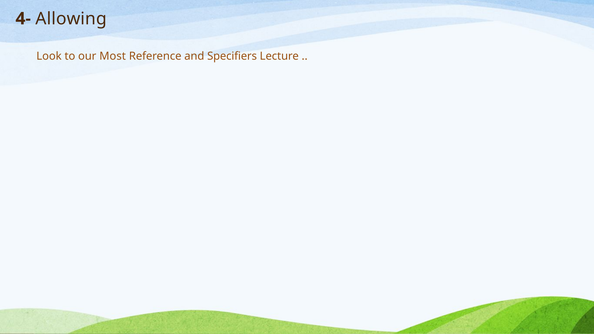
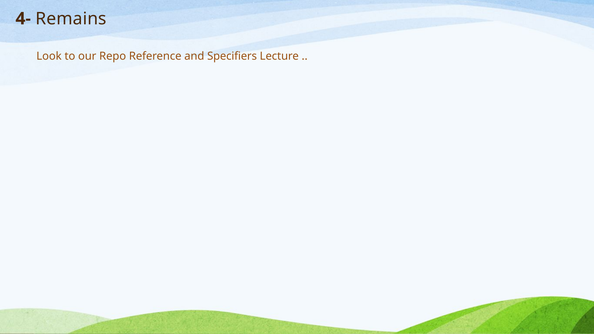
Allowing: Allowing -> Remains
Most: Most -> Repo
